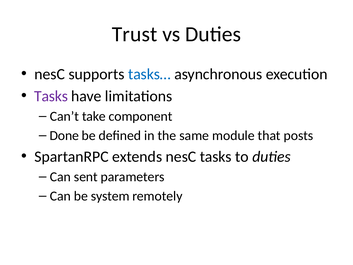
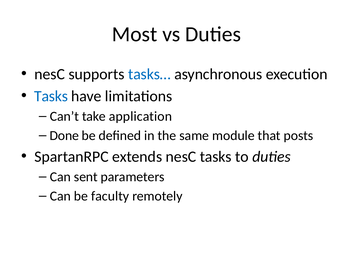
Trust: Trust -> Most
Tasks at (51, 96) colour: purple -> blue
component: component -> application
system: system -> faculty
